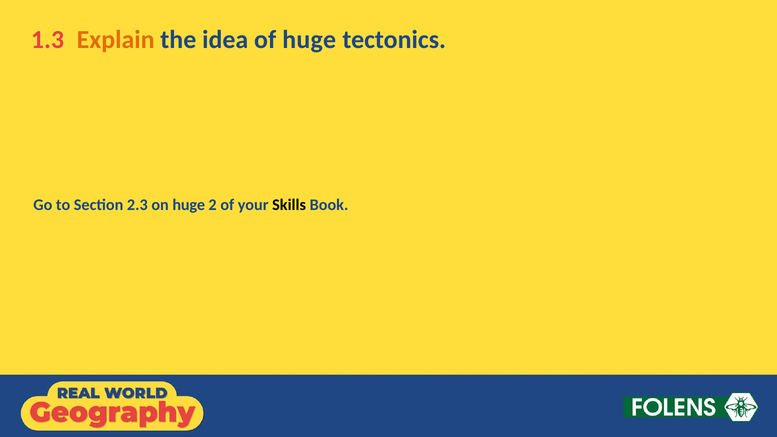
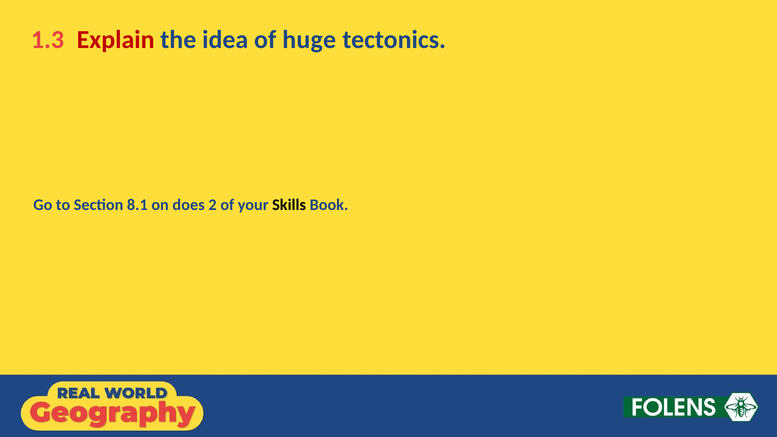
Explain colour: orange -> red
2.3: 2.3 -> 8.1
on huge: huge -> does
